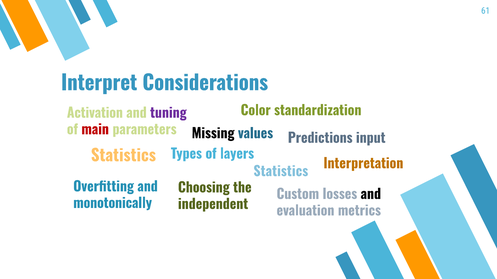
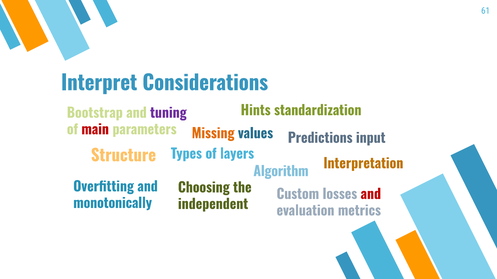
Color: Color -> Hints
Activation: Activation -> Bootstrap
Missing colour: black -> orange
Statistics at (123, 156): Statistics -> Structure
Statistics at (281, 172): Statistics -> Algorithm
and at (371, 195) colour: black -> red
